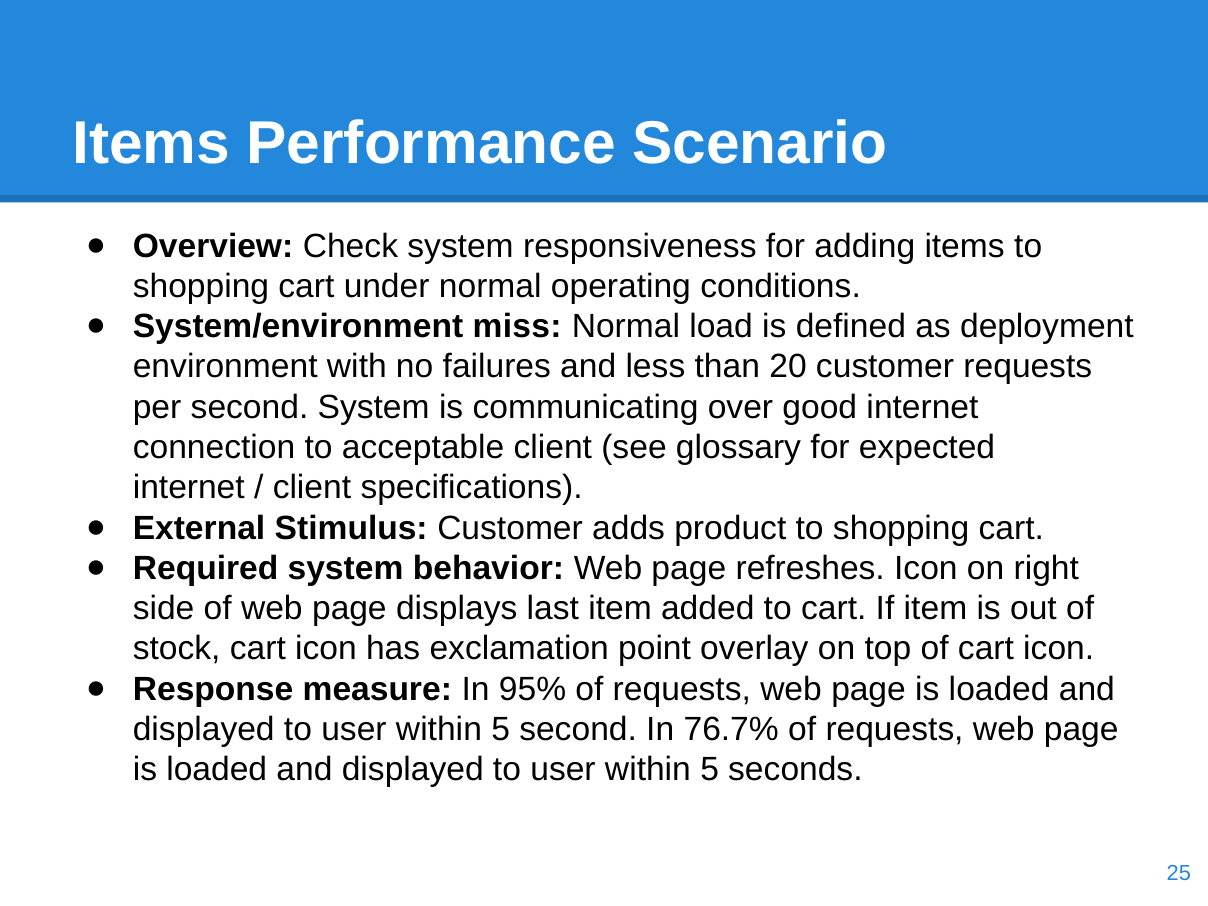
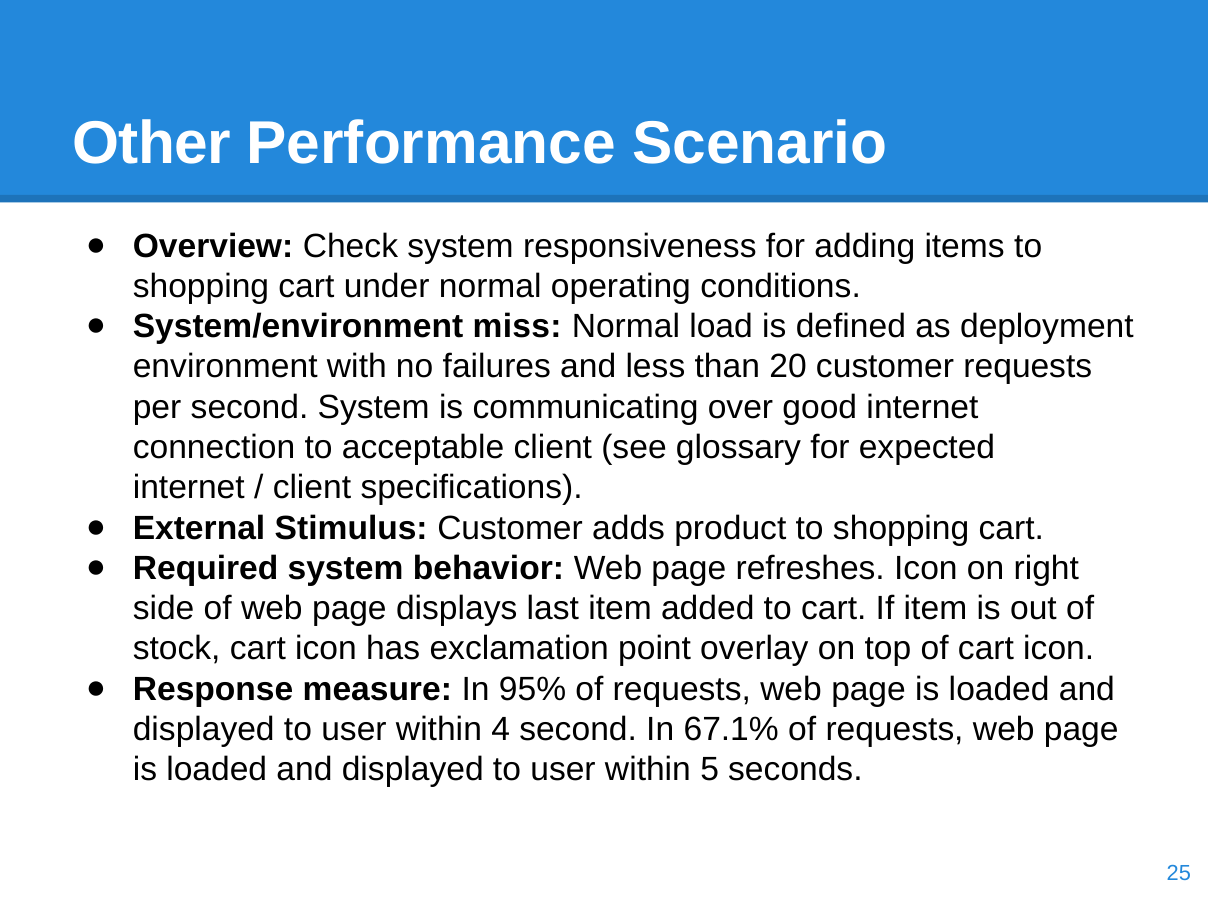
Items at (151, 143): Items -> Other
5 at (501, 729): 5 -> 4
76.7%: 76.7% -> 67.1%
